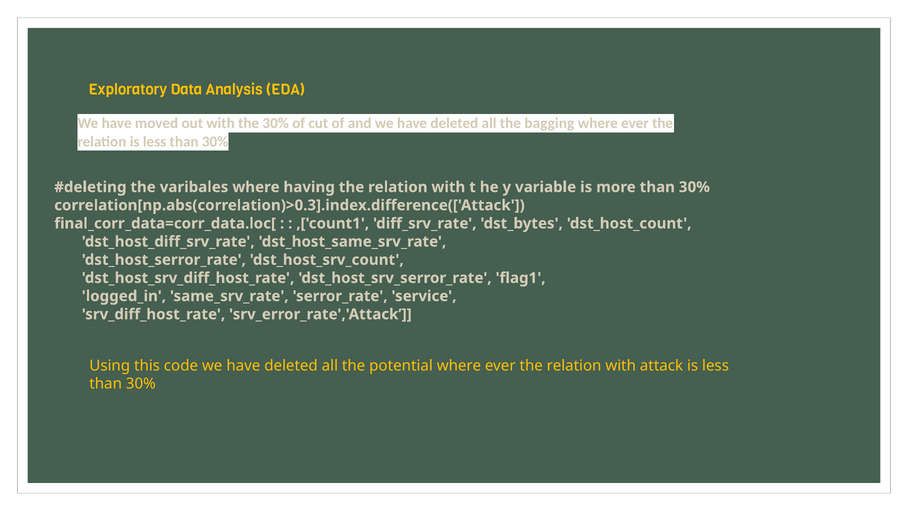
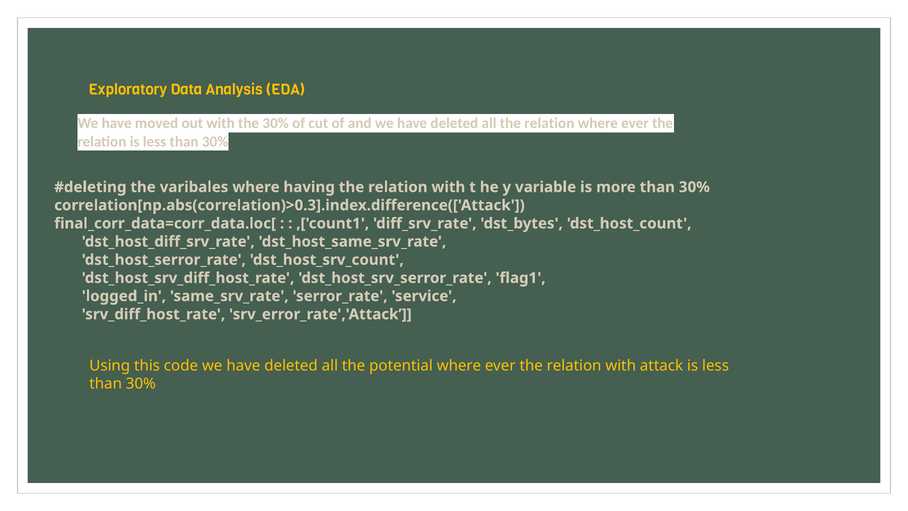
all the bagging: bagging -> relation
